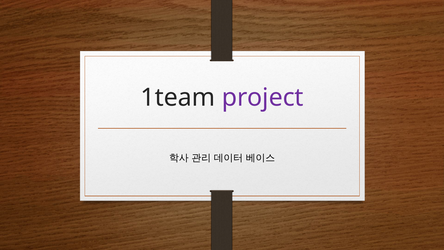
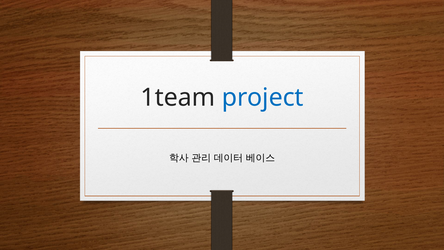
project colour: purple -> blue
